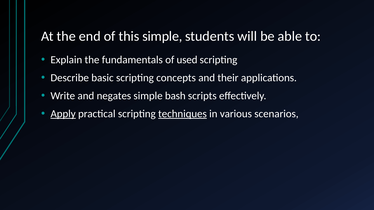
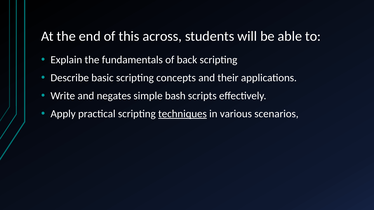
this simple: simple -> across
used: used -> back
Apply underline: present -> none
